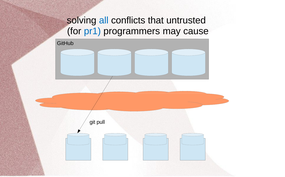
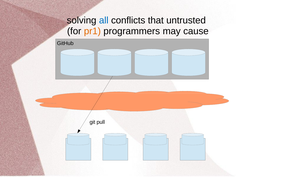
pr1 colour: blue -> orange
